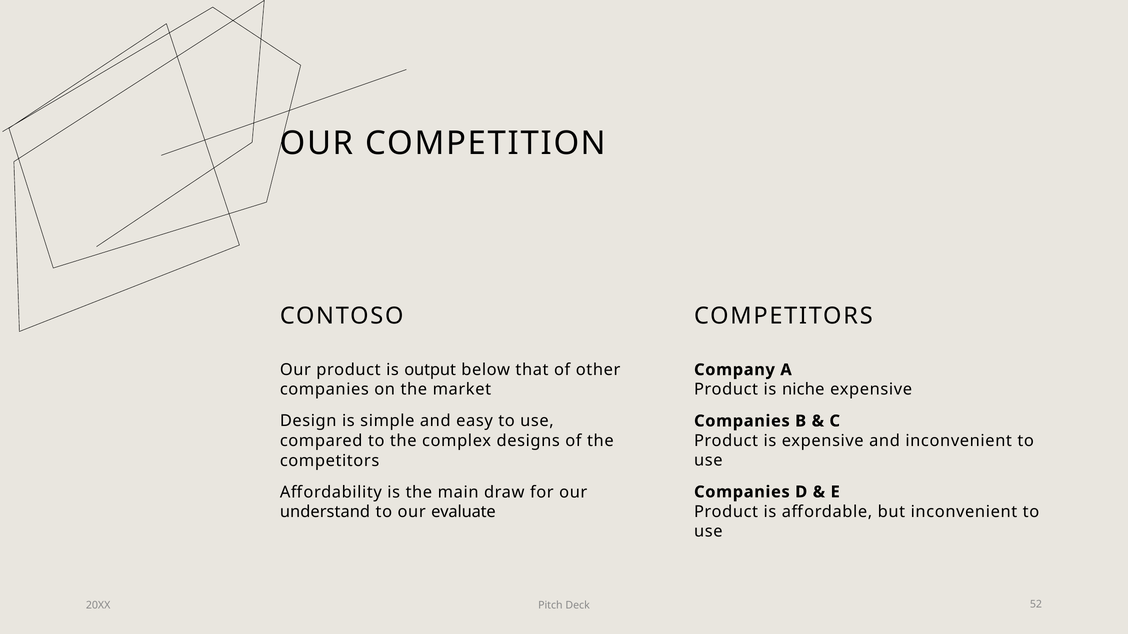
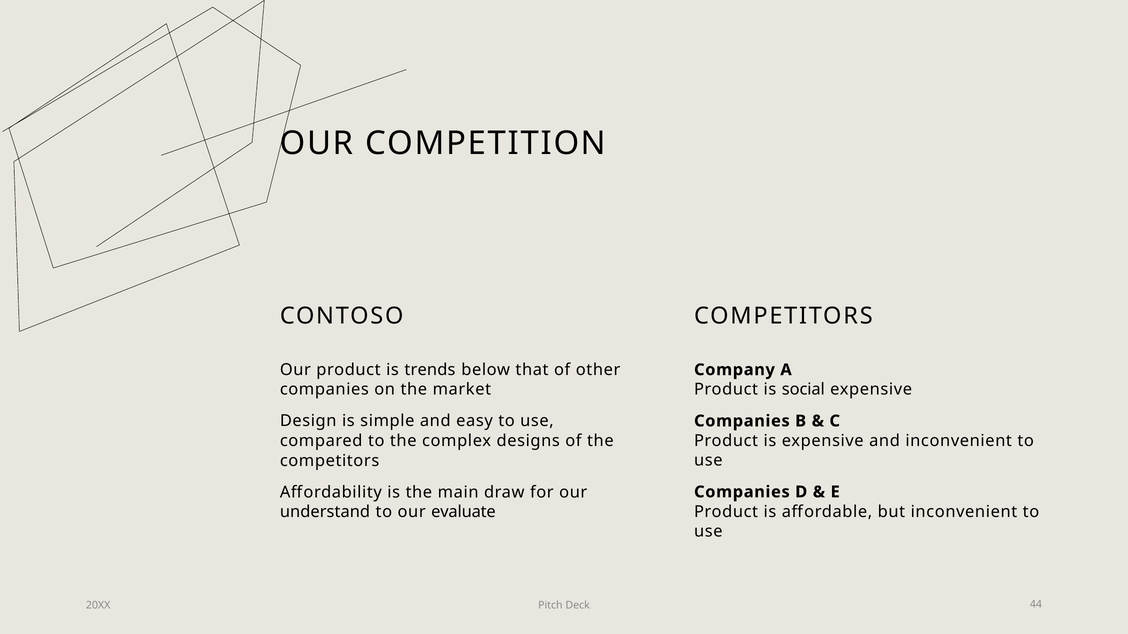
output: output -> trends
niche: niche -> social
52: 52 -> 44
